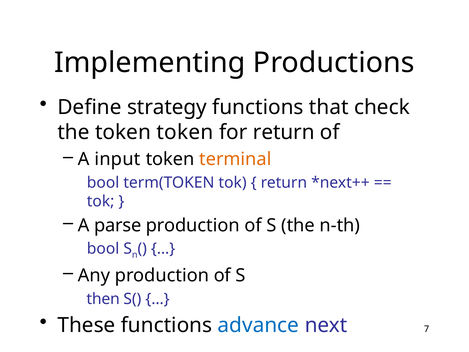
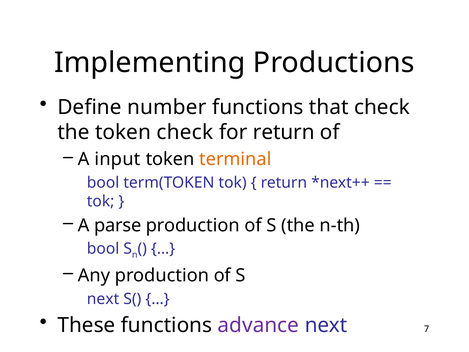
strategy: strategy -> number
token token: token -> check
then at (103, 299): then -> next
advance colour: blue -> purple
